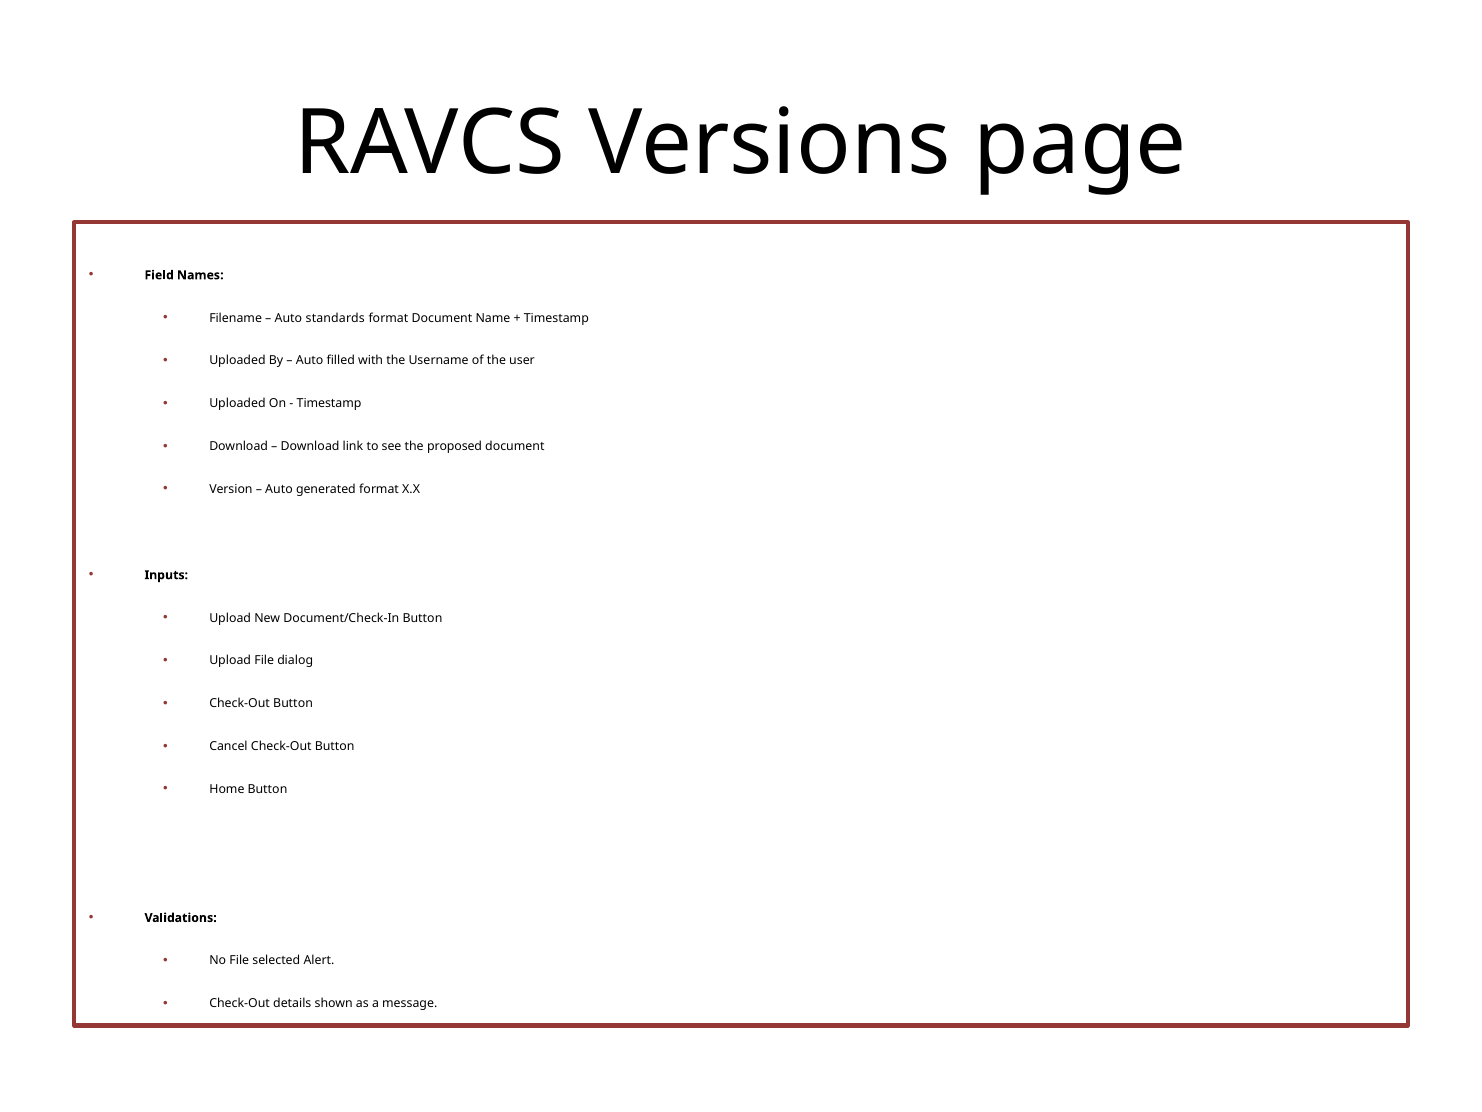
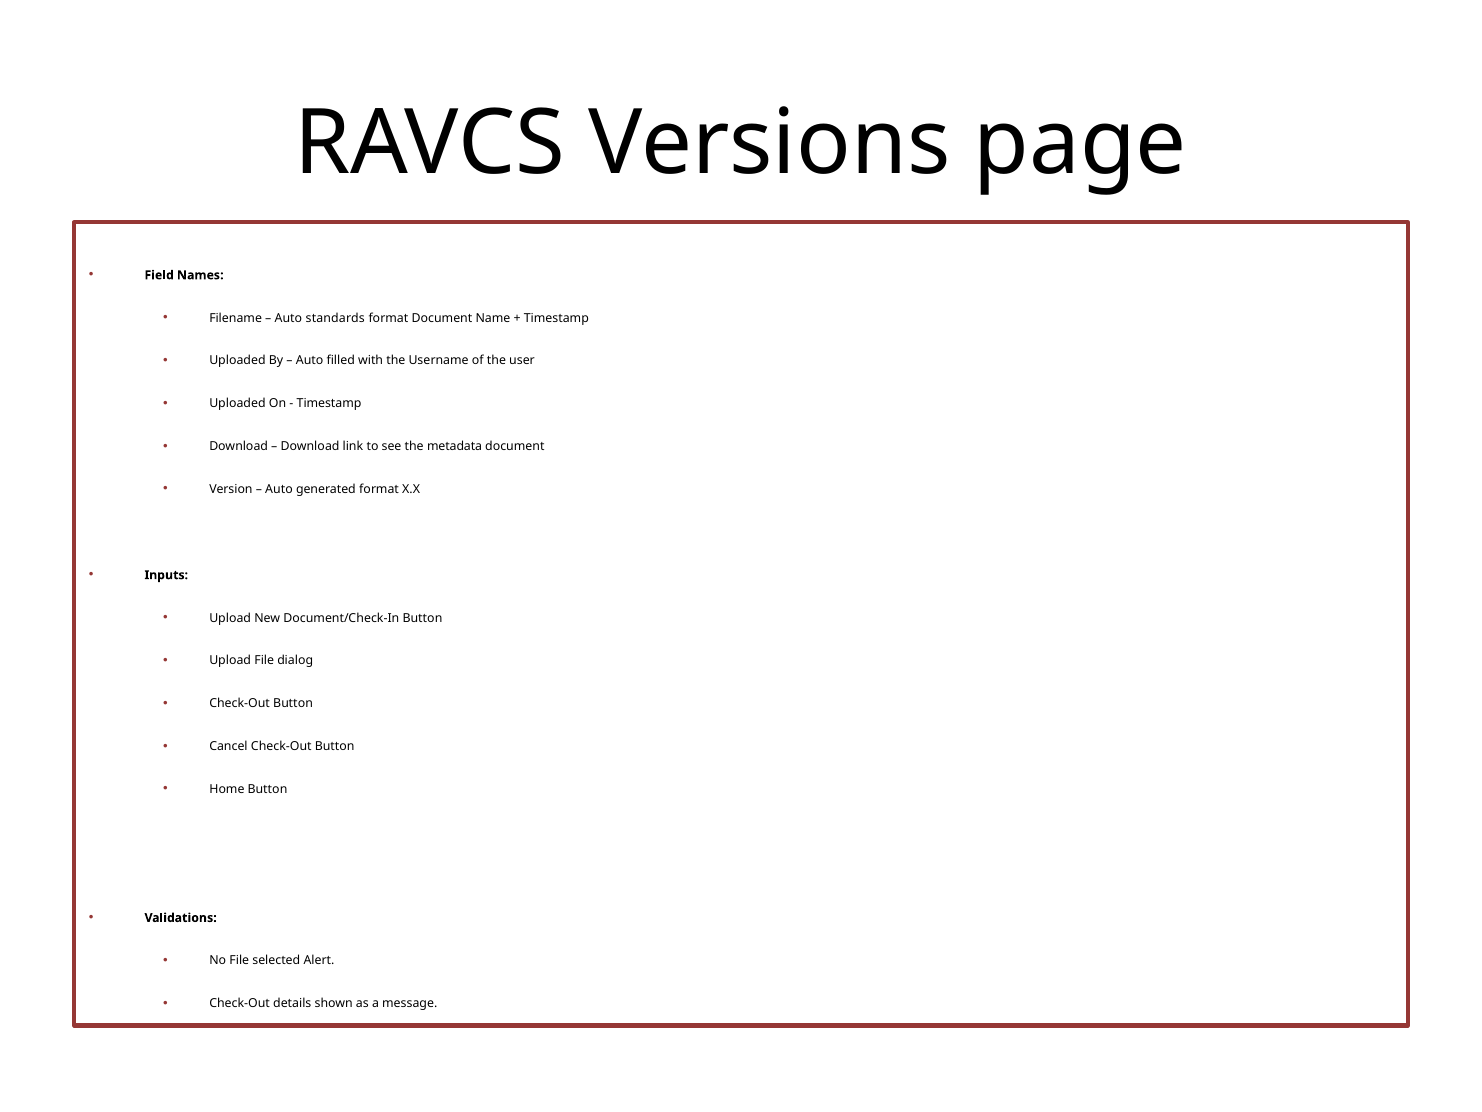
proposed: proposed -> metadata
